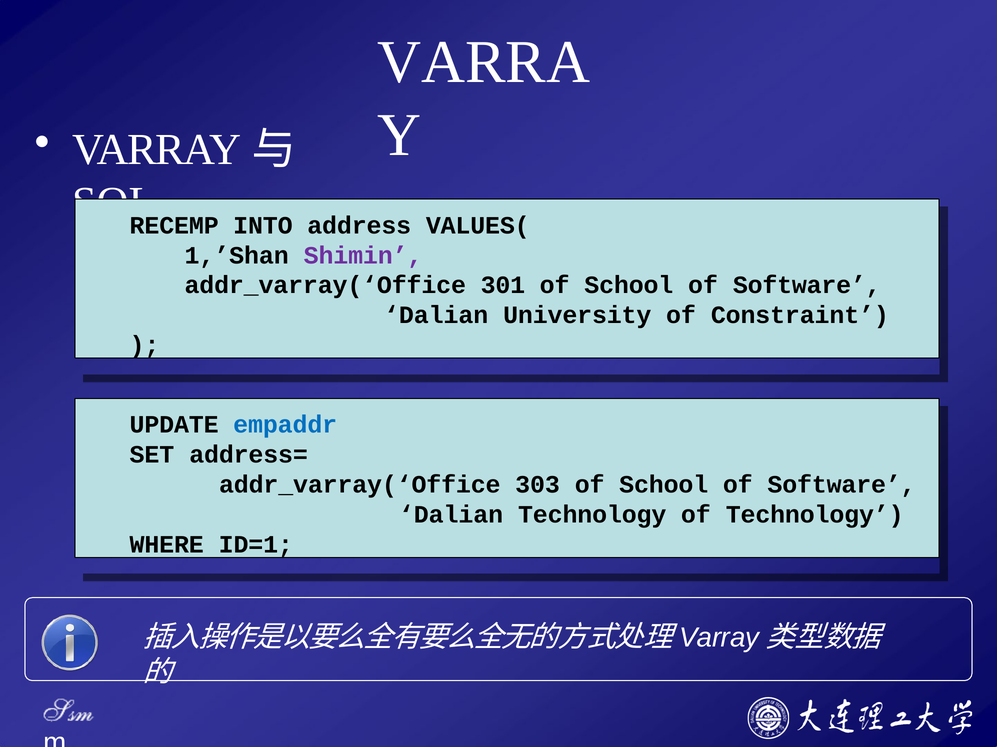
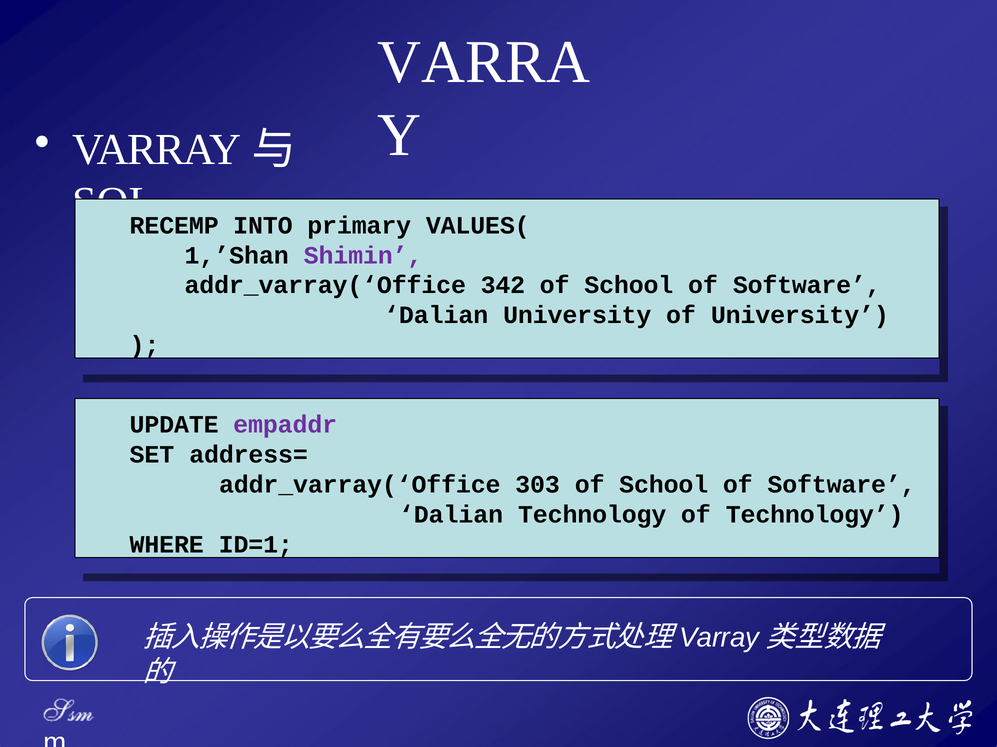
address: address -> primary
301: 301 -> 342
of Constraint: Constraint -> University
empaddr colour: blue -> purple
